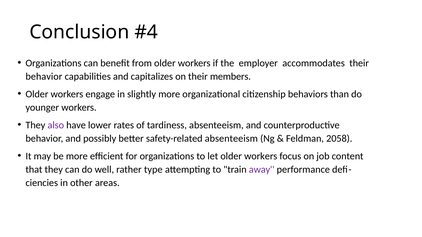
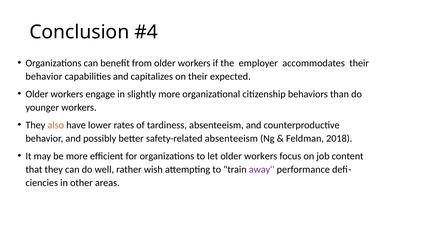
members: members -> expected
also colour: purple -> orange
2058: 2058 -> 2018
type: type -> wish
